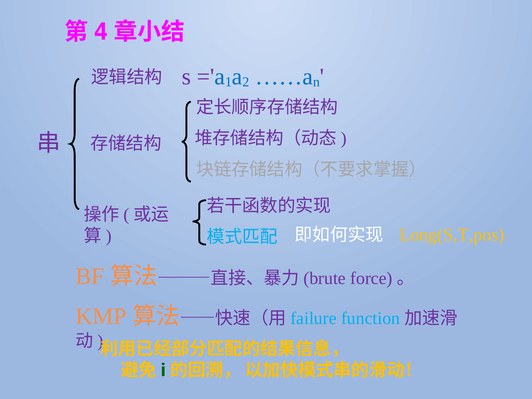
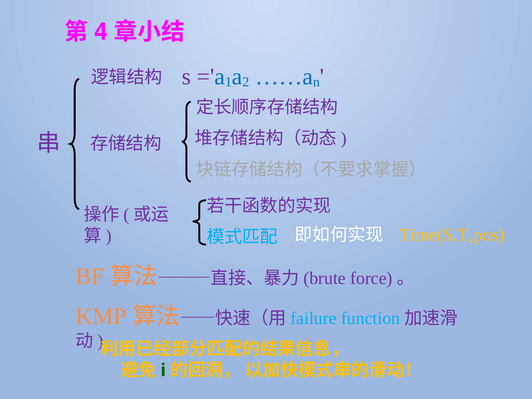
Long(S,T,pos: Long(S,T,pos -> Time(S,T,pos
